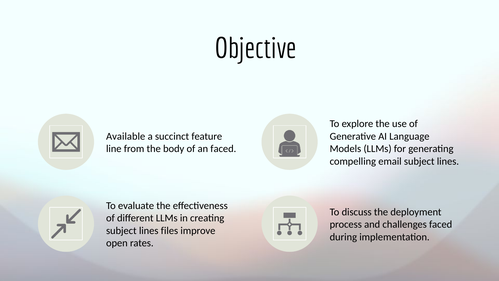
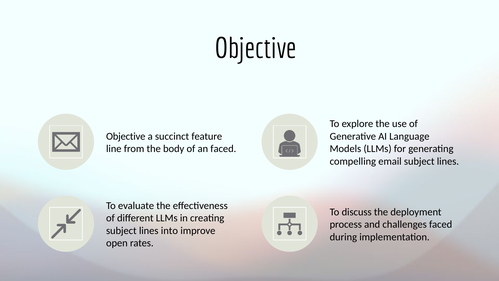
Available at (126, 136): Available -> Objective
files: files -> into
